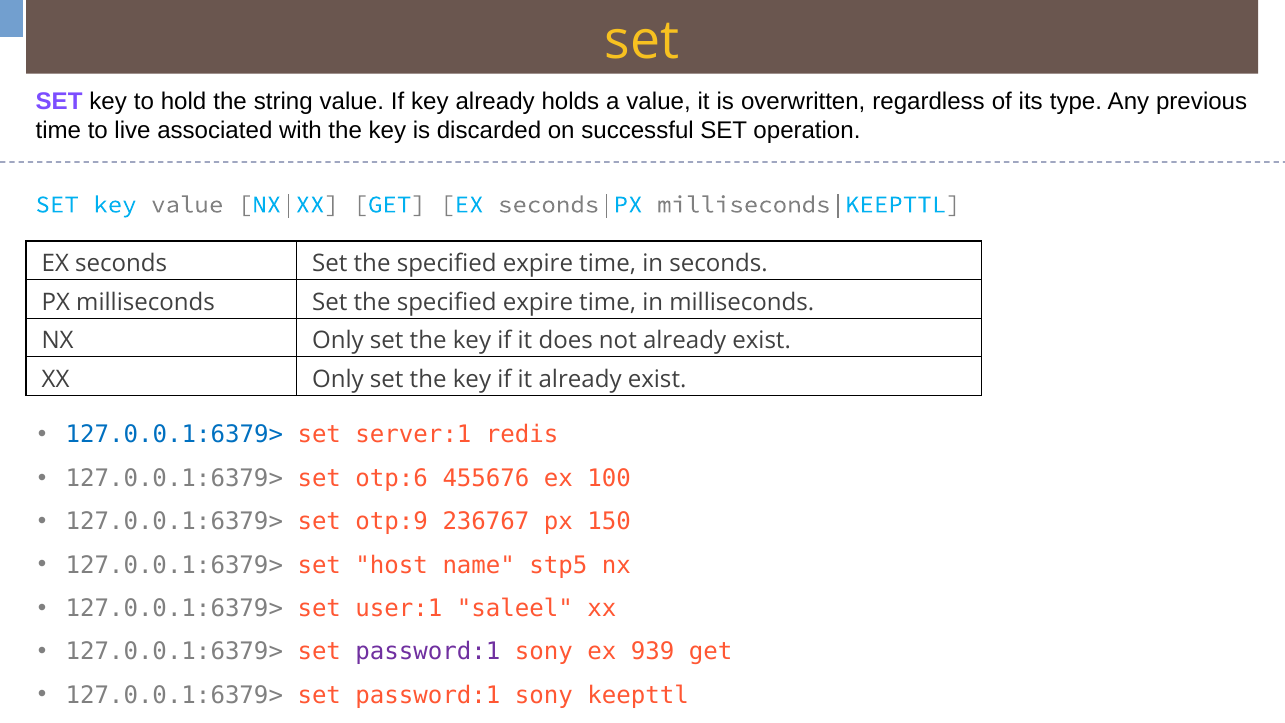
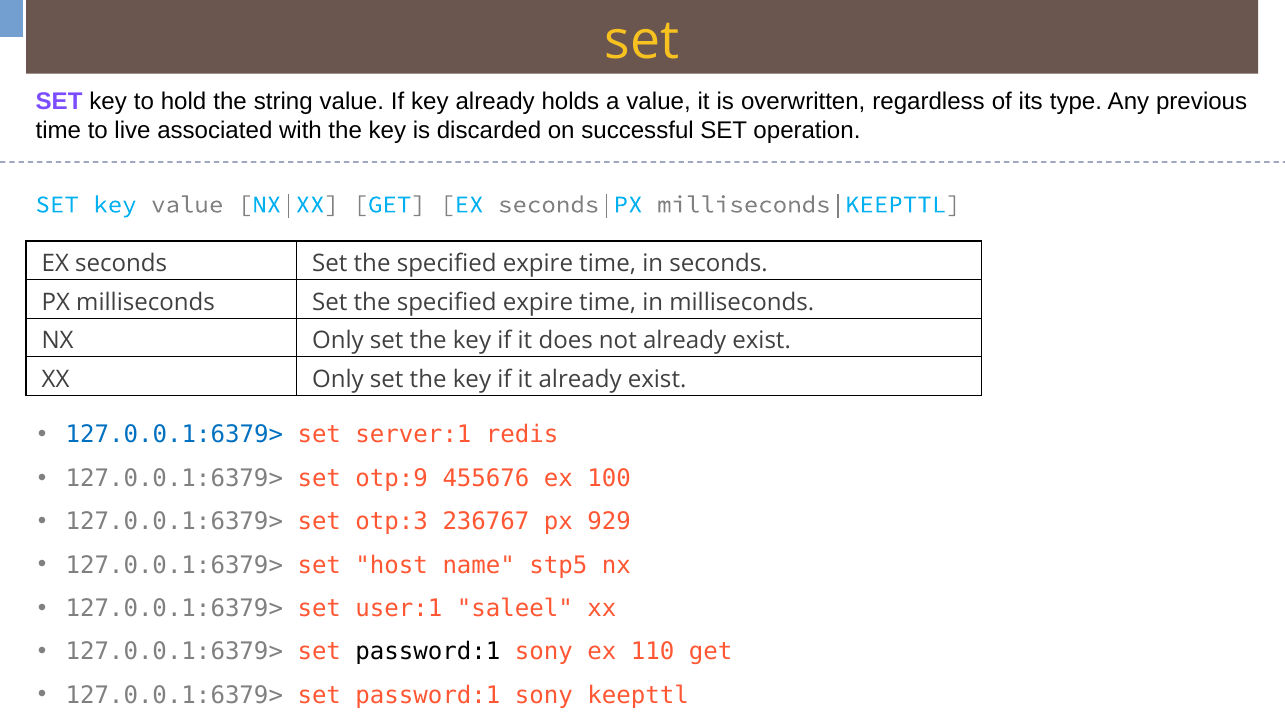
otp:6: otp:6 -> otp:9
otp:9: otp:9 -> otp:3
150: 150 -> 929
password:1 at (428, 652) colour: purple -> black
939: 939 -> 110
